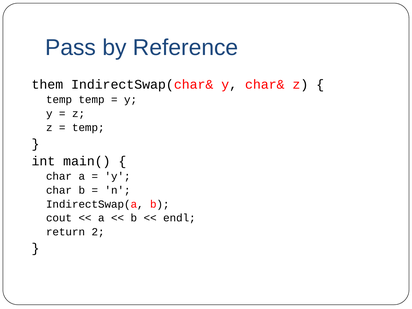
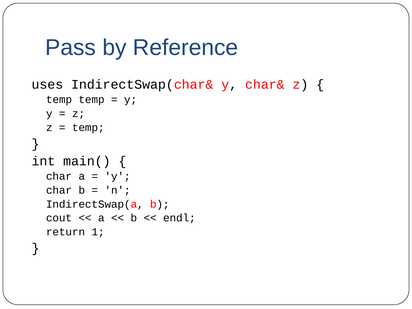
them: them -> uses
2: 2 -> 1
